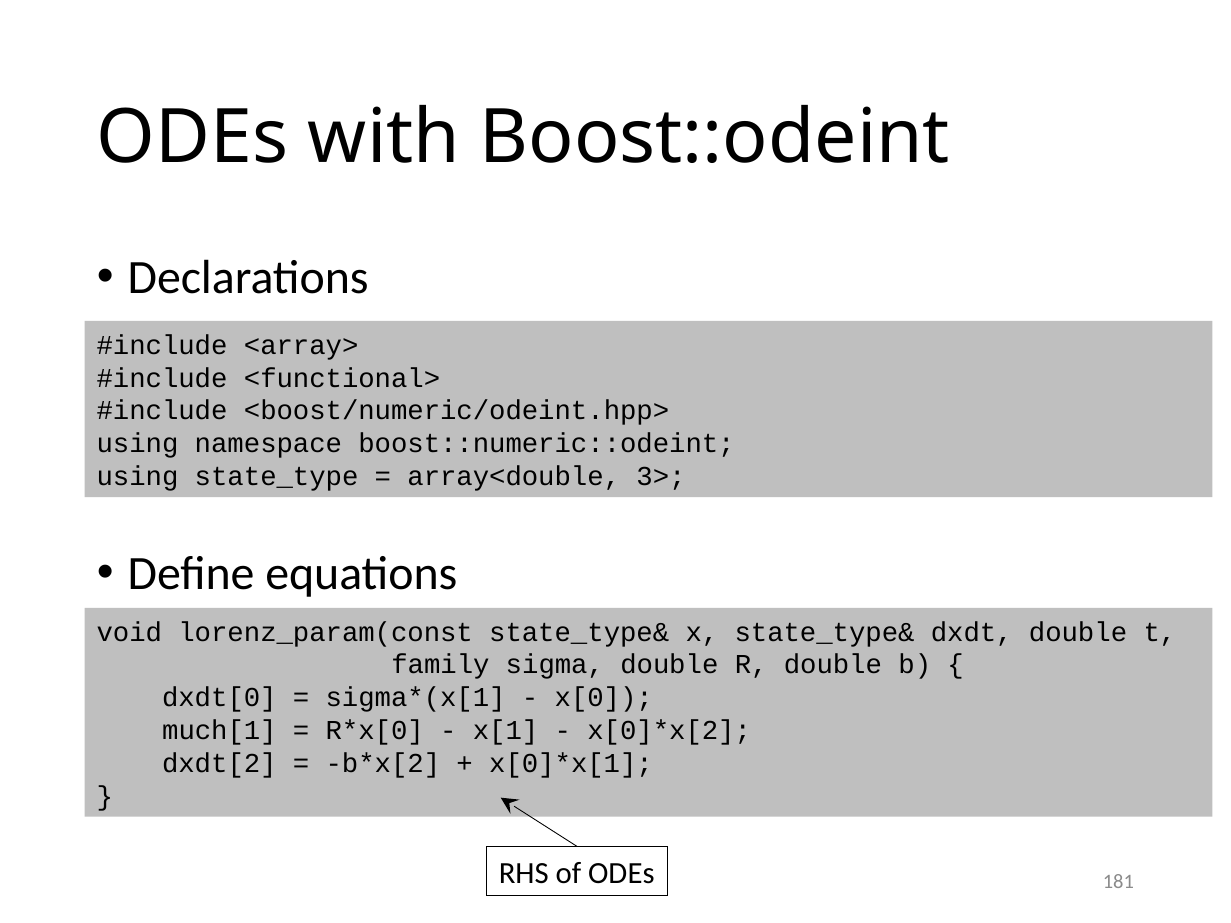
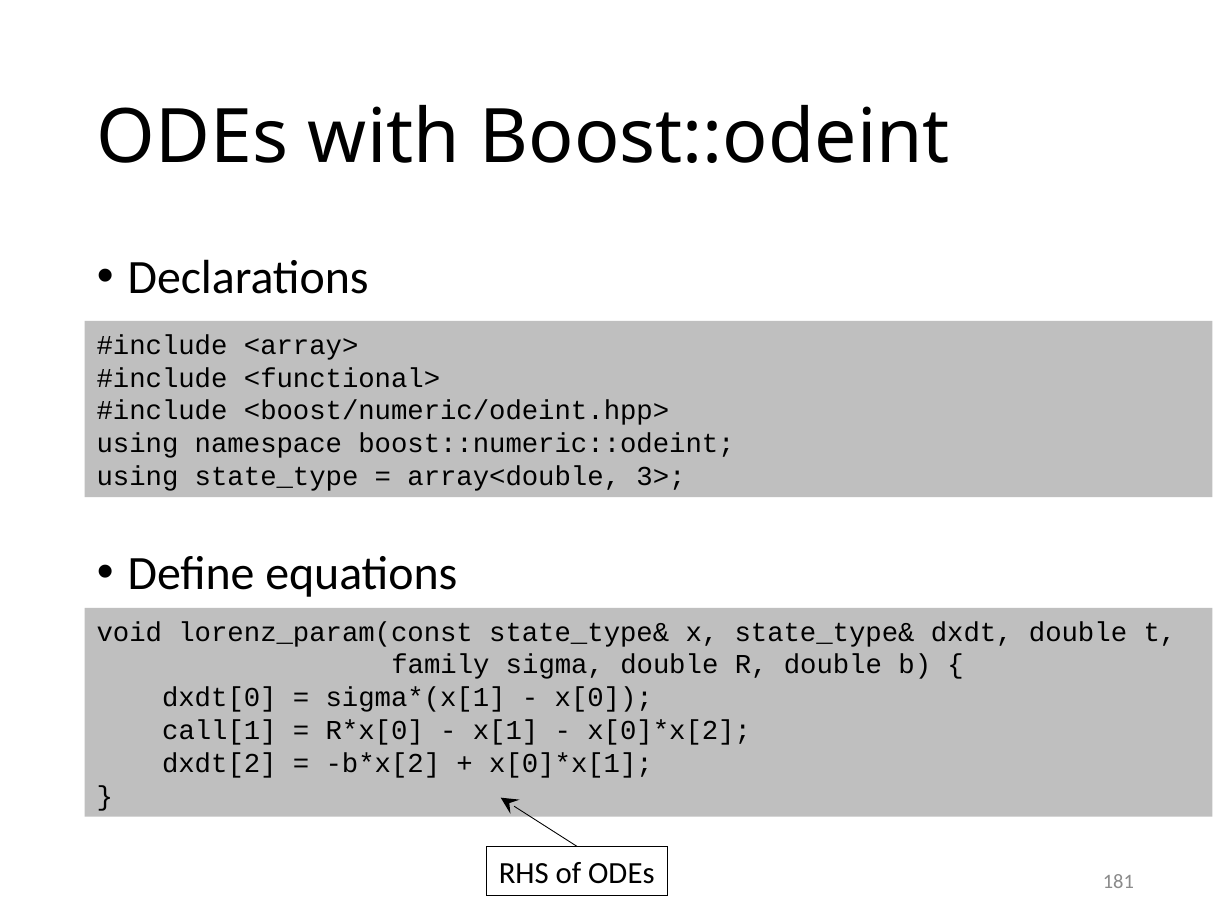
much[1: much[1 -> call[1
